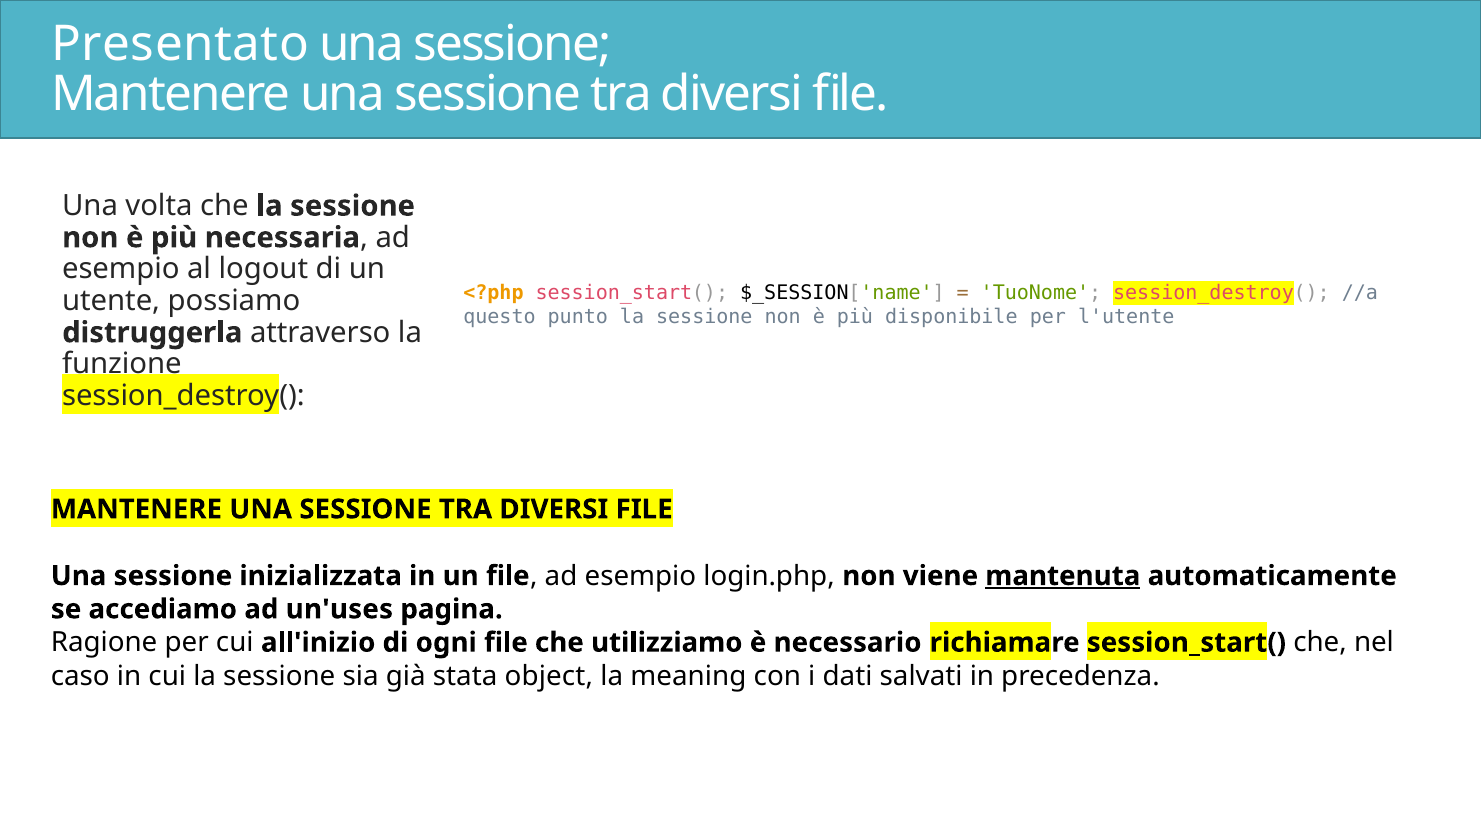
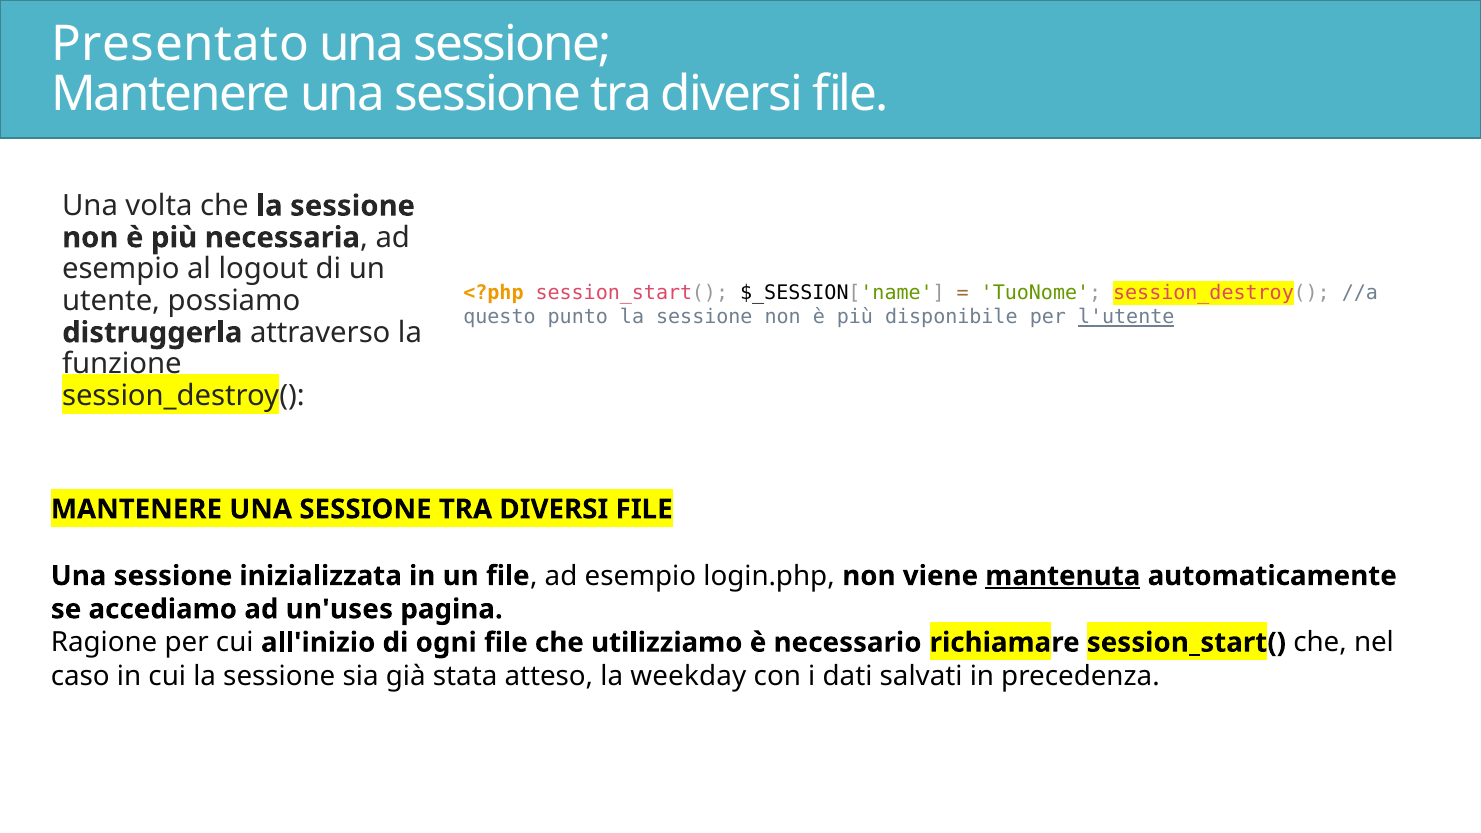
l'utente underline: none -> present
object: object -> atteso
meaning: meaning -> weekday
